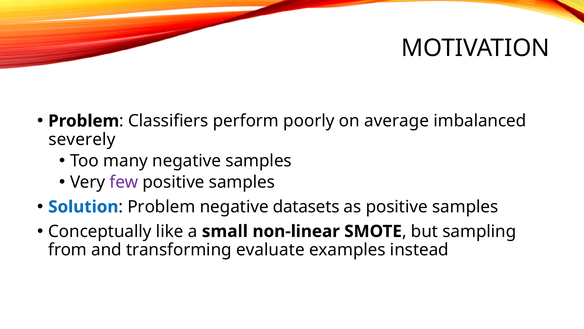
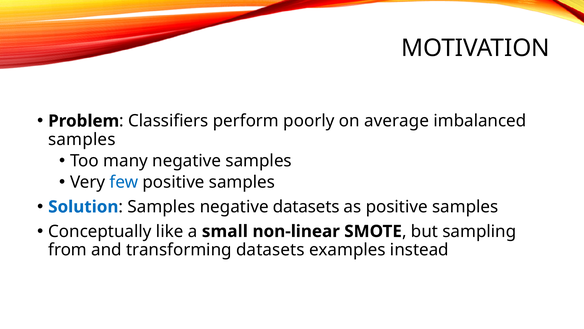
severely at (82, 139): severely -> samples
few colour: purple -> blue
Problem at (161, 207): Problem -> Samples
transforming evaluate: evaluate -> datasets
